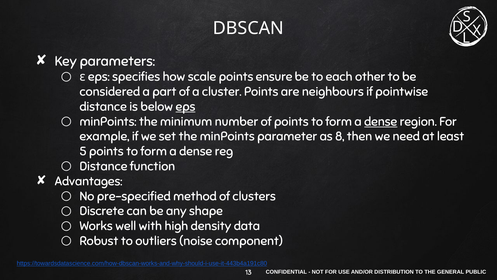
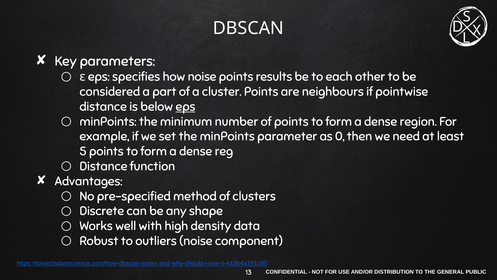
how scale: scale -> noise
ensure: ensure -> results
dense at (381, 121) underline: present -> none
8: 8 -> 0
